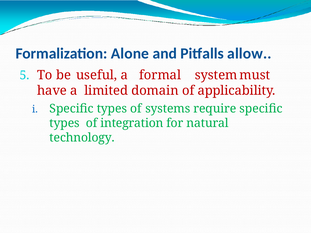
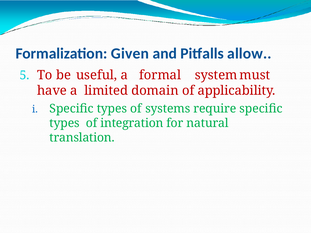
Alone: Alone -> Given
technology: technology -> translation
